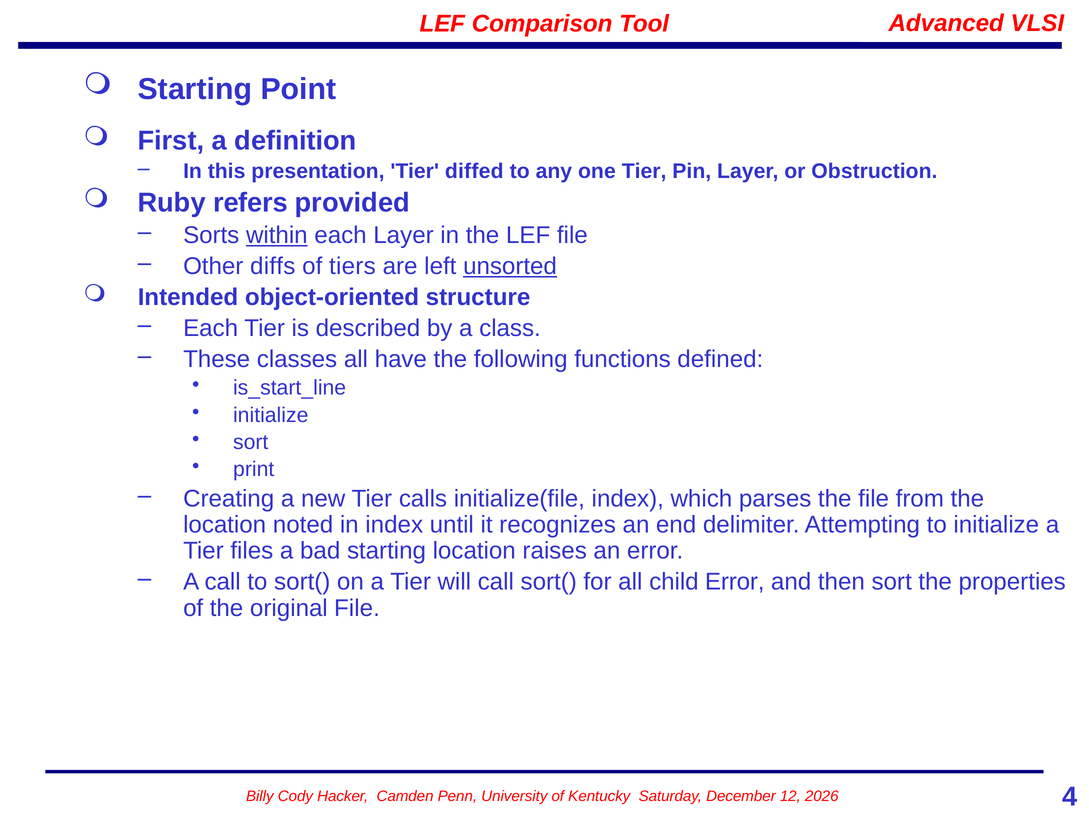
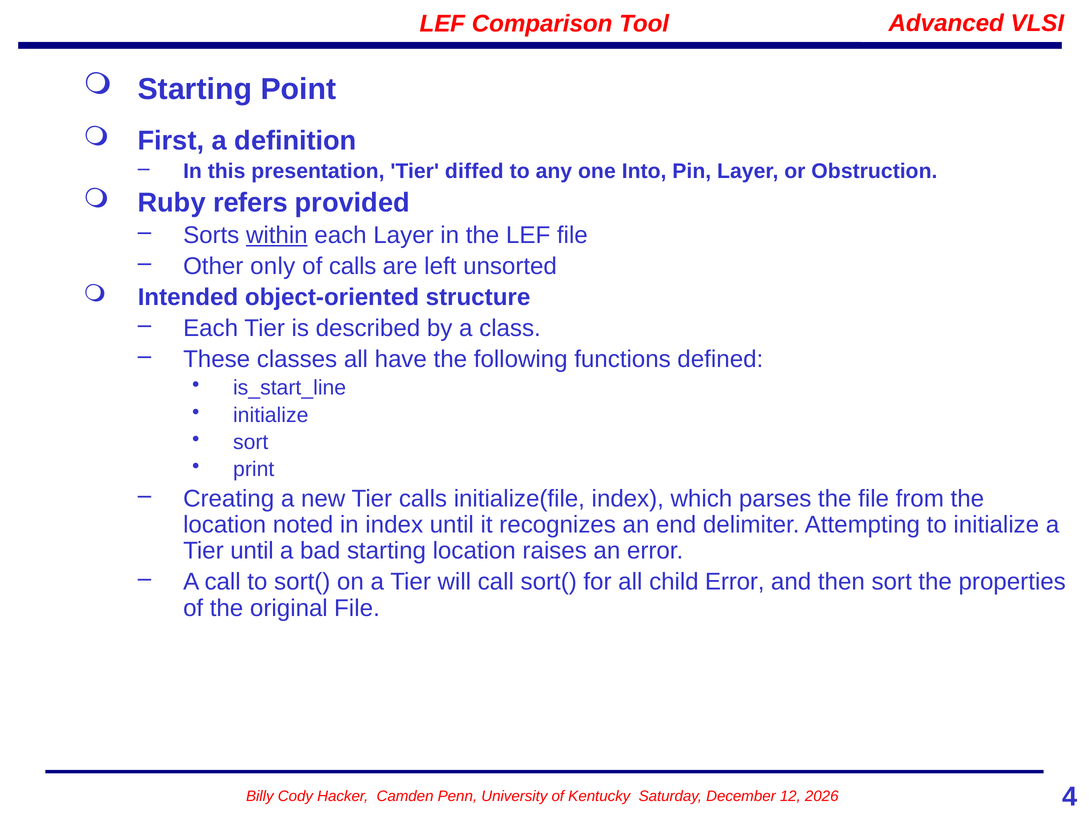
one Tier: Tier -> Into
diffs: diffs -> only
of tiers: tiers -> calls
unsorted underline: present -> none
Tier files: files -> until
